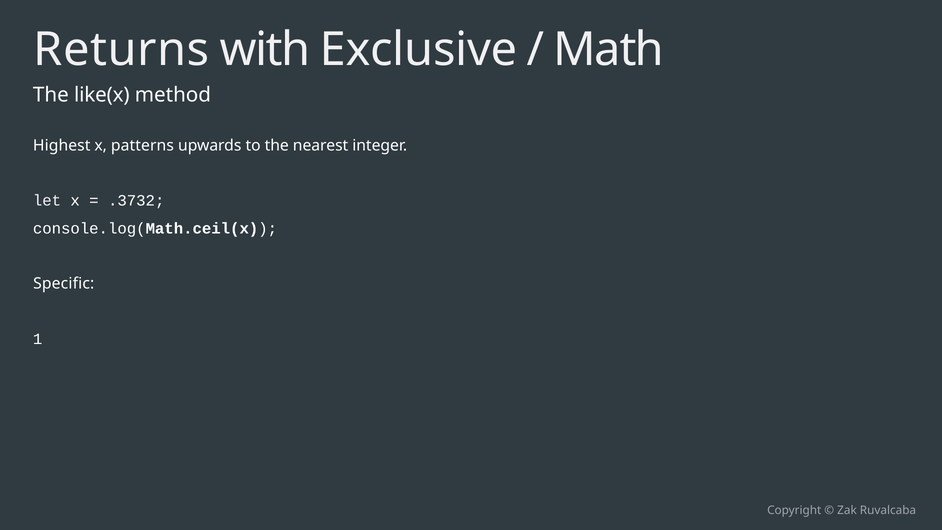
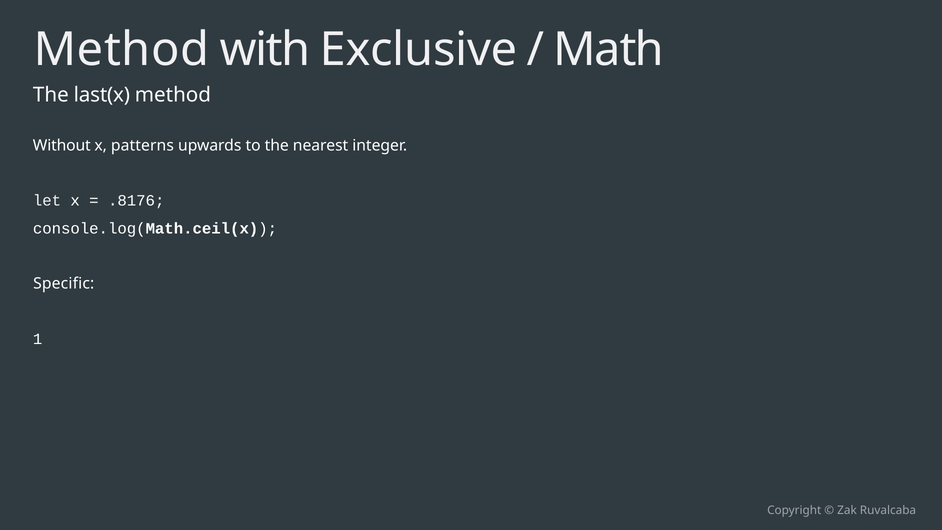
Returns at (121, 50): Returns -> Method
like(x: like(x -> last(x
Highest: Highest -> Without
.3732: .3732 -> .8176
